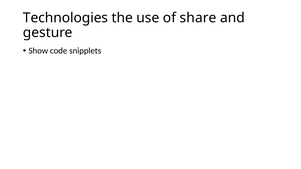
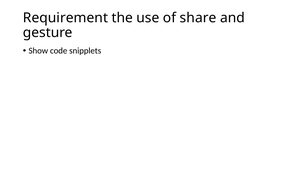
Technologies: Technologies -> Requirement
